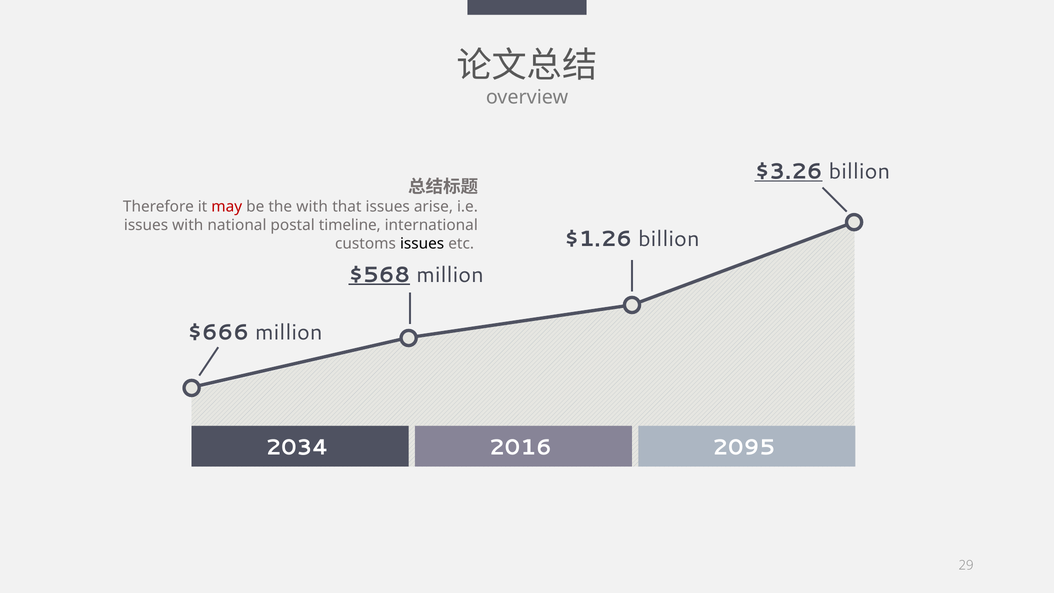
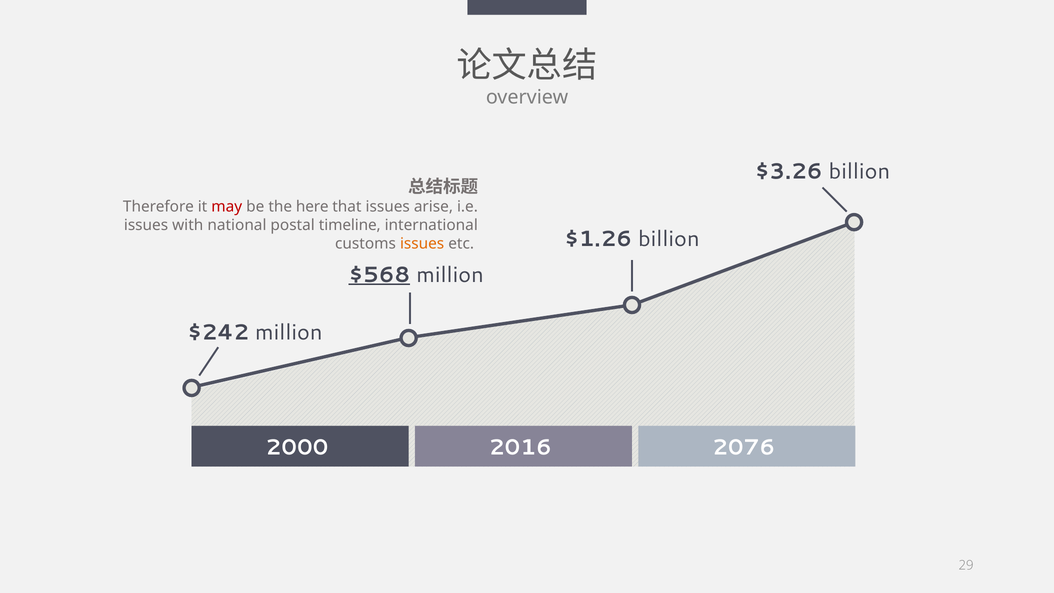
$3.26 underline: present -> none
the with: with -> here
issues at (422, 244) colour: black -> orange
$666: $666 -> $242
2034: 2034 -> 2000
2095: 2095 -> 2076
